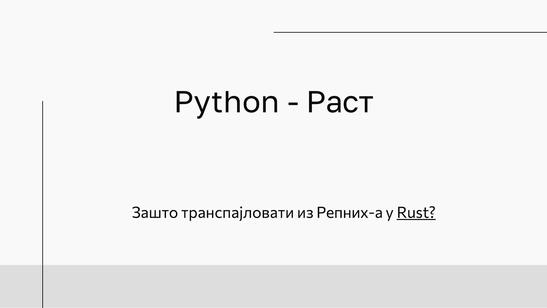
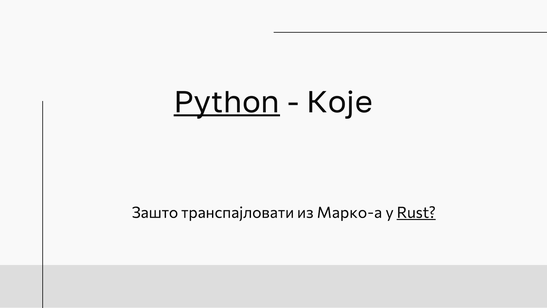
Python underline: none -> present
Раст: Раст -> Које
Репних-a: Репних-a -> Марко-a
